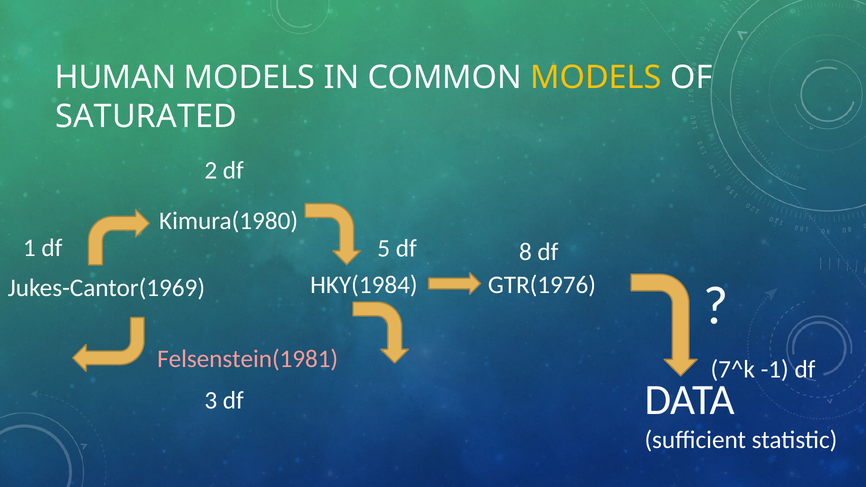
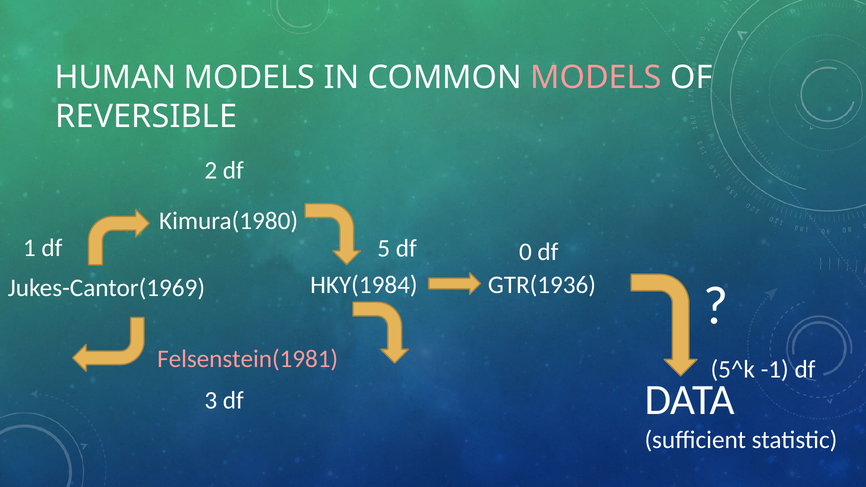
MODELS at (596, 78) colour: yellow -> pink
SATURATED: SATURATED -> REVERSIBLE
8: 8 -> 0
GTR(1976: GTR(1976 -> GTR(1936
7^k: 7^k -> 5^k
